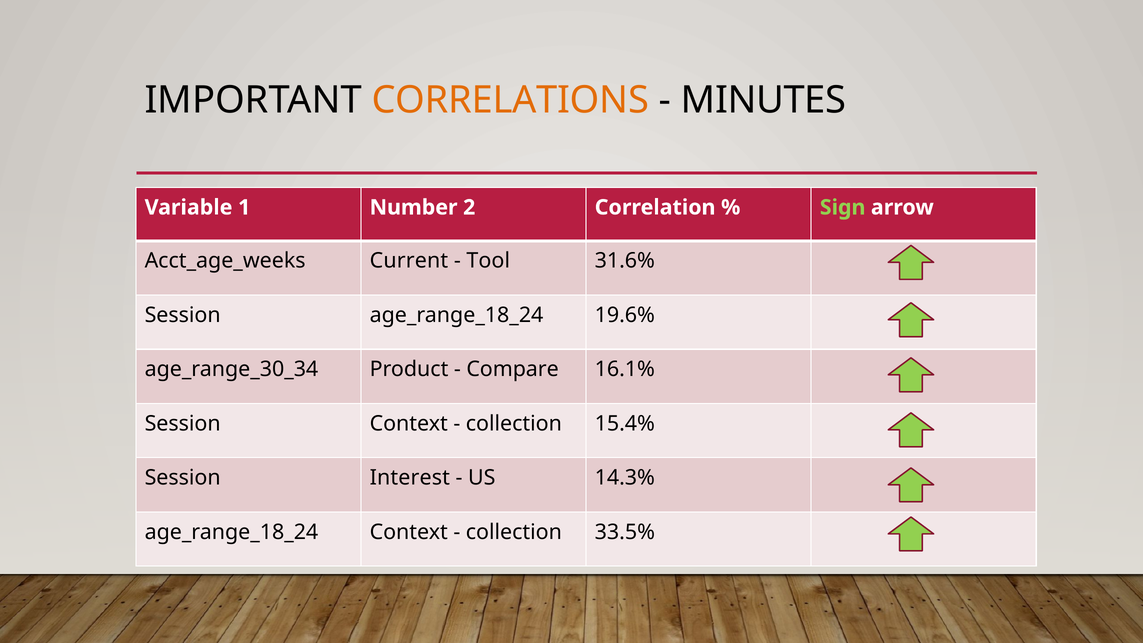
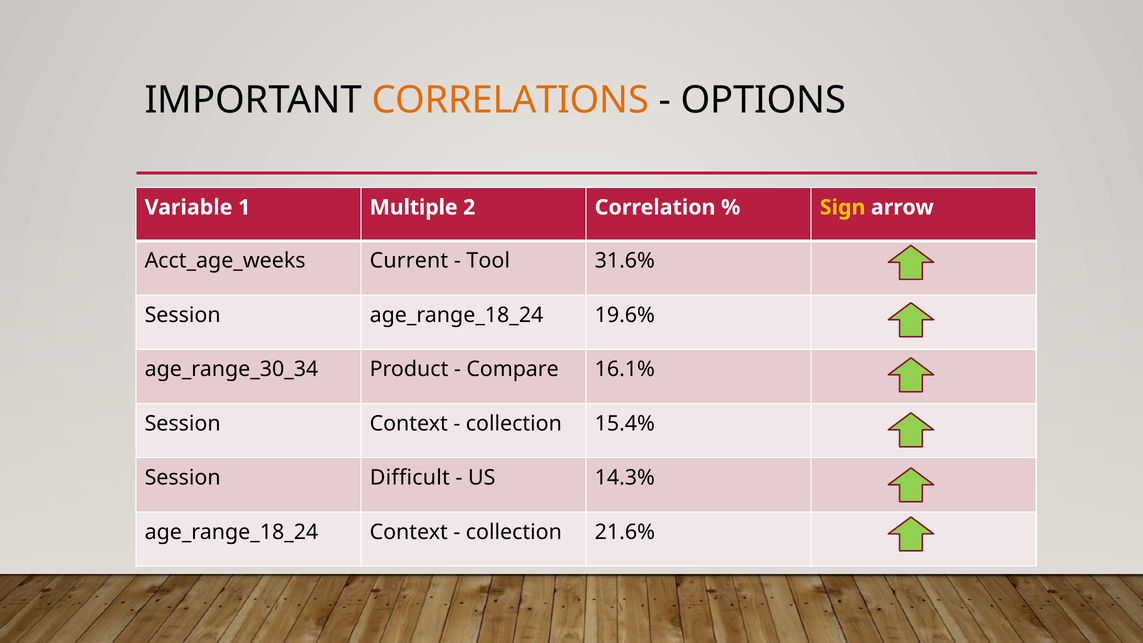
MINUTES: MINUTES -> OPTIONS
Number: Number -> Multiple
Sign colour: light green -> yellow
Interest: Interest -> Difficult
33.5%: 33.5% -> 21.6%
